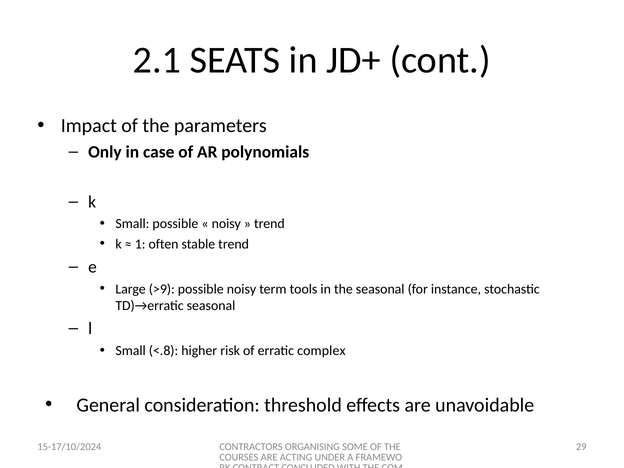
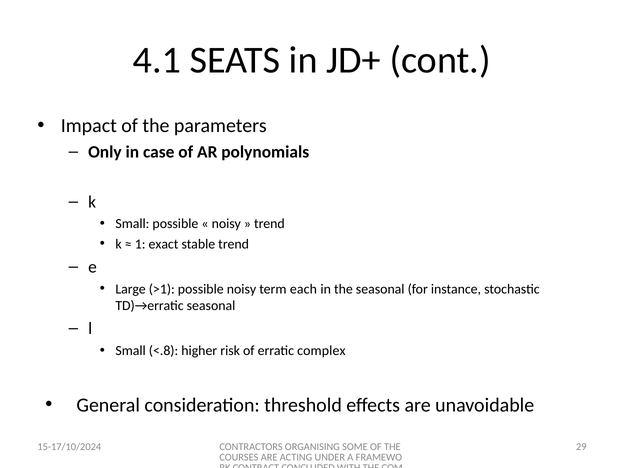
2.1: 2.1 -> 4.1
often: often -> exact
>9: >9 -> >1
tools: tools -> each
